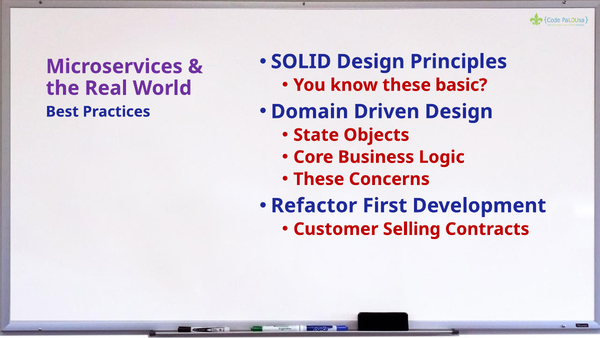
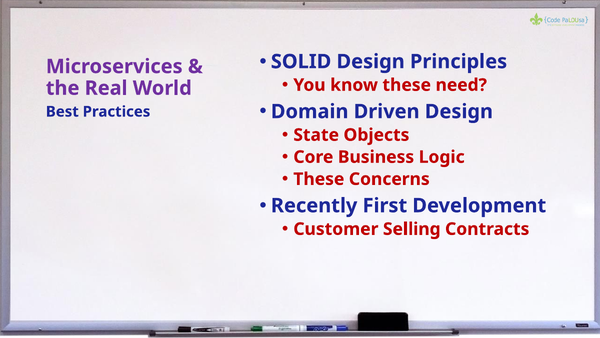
basic: basic -> need
Refactor: Refactor -> Recently
